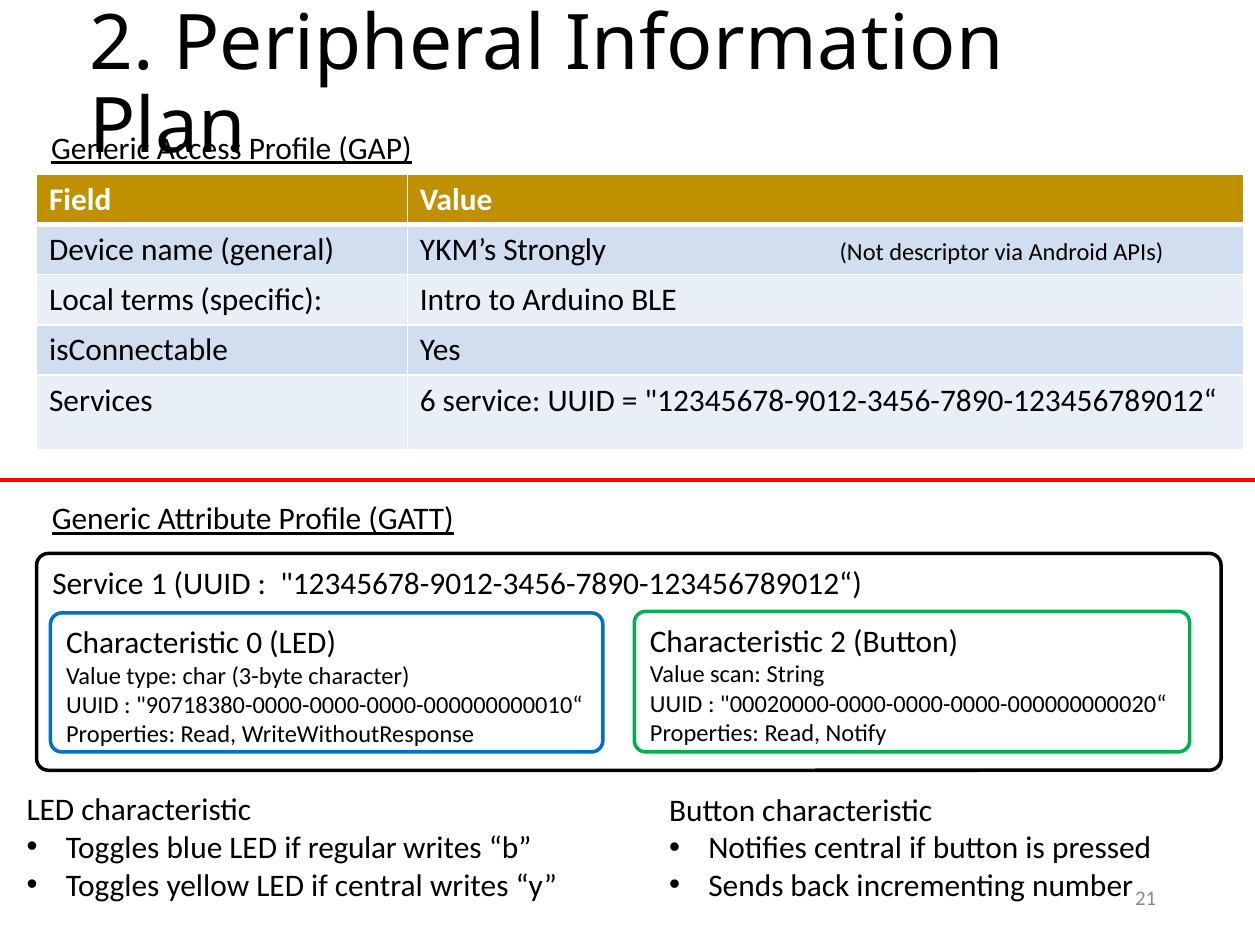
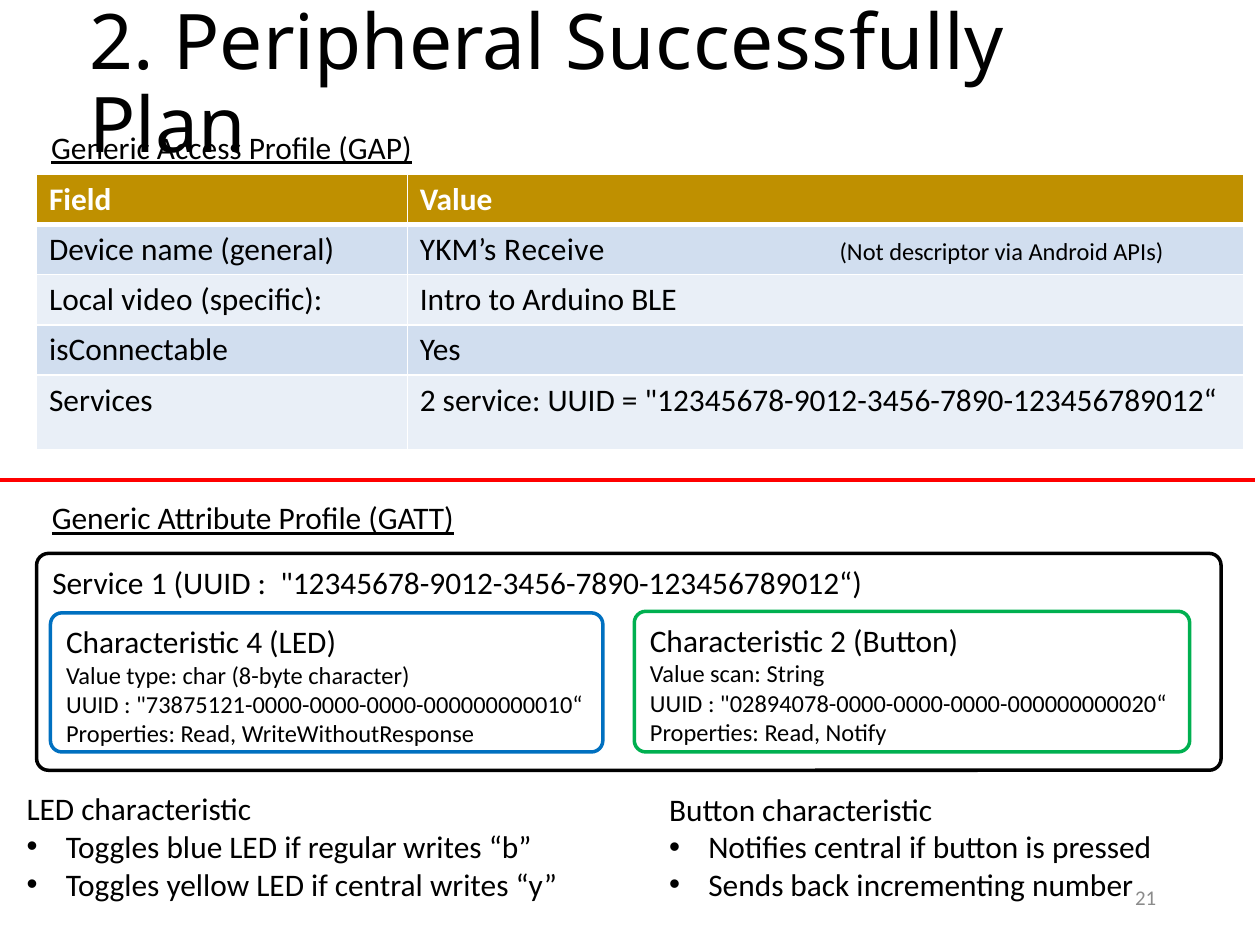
Information: Information -> Successfully
Strongly: Strongly -> Receive
terms: terms -> video
Services 6: 6 -> 2
0: 0 -> 4
3-byte: 3-byte -> 8-byte
00020000-0000-0000-0000-000000000020“: 00020000-0000-0000-0000-000000000020“ -> 02894078-0000-0000-0000-000000000020“
90718380-0000-0000-0000-000000000010“: 90718380-0000-0000-0000-000000000010“ -> 73875121-0000-0000-0000-000000000010“
